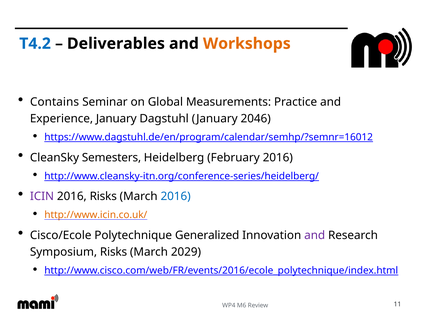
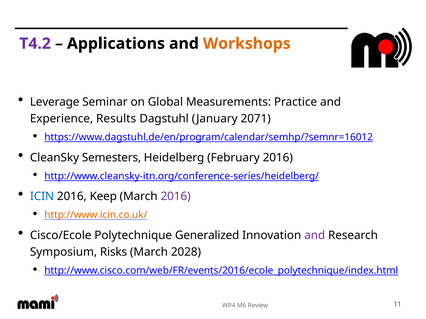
T4.2 colour: blue -> purple
Deliverables: Deliverables -> Applications
Contains: Contains -> Leverage
Experience January: January -> Results
2046: 2046 -> 2071
ICIN colour: purple -> blue
2016 Risks: Risks -> Keep
2016 at (176, 197) colour: blue -> purple
2029: 2029 -> 2028
